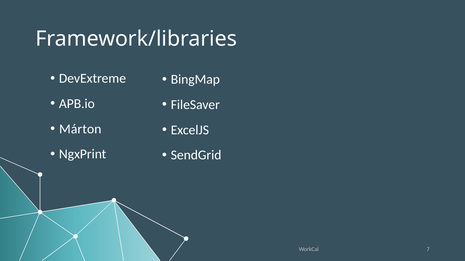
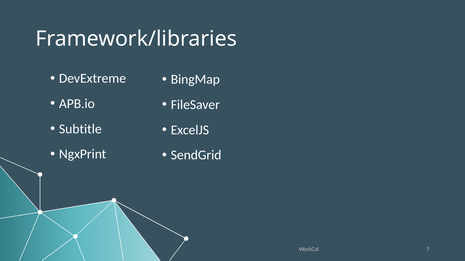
Márton: Márton -> Subtitle
